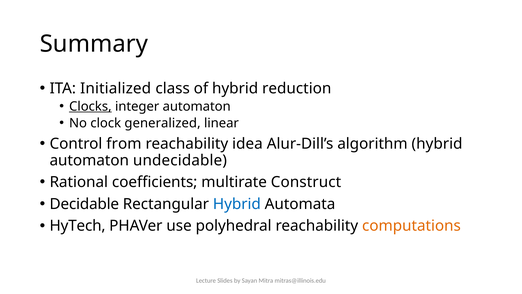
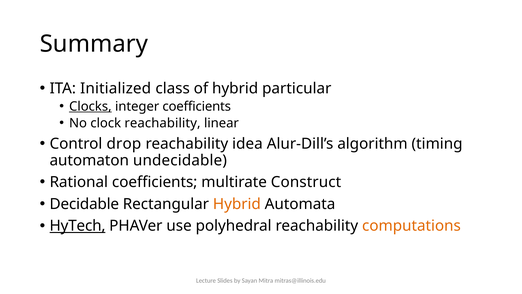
reduction: reduction -> particular
integer automaton: automaton -> coefficients
clock generalized: generalized -> reachability
from: from -> drop
algorithm hybrid: hybrid -> timing
Hybrid at (237, 204) colour: blue -> orange
HyTech underline: none -> present
